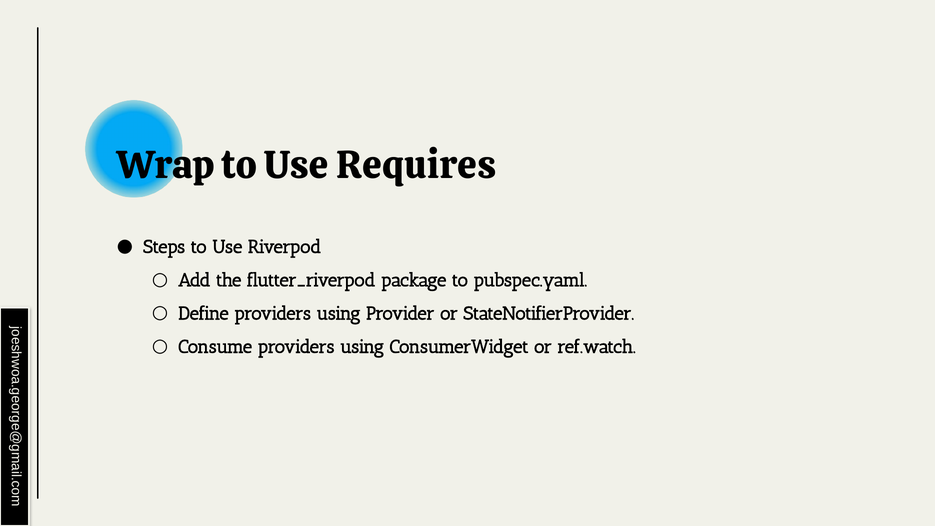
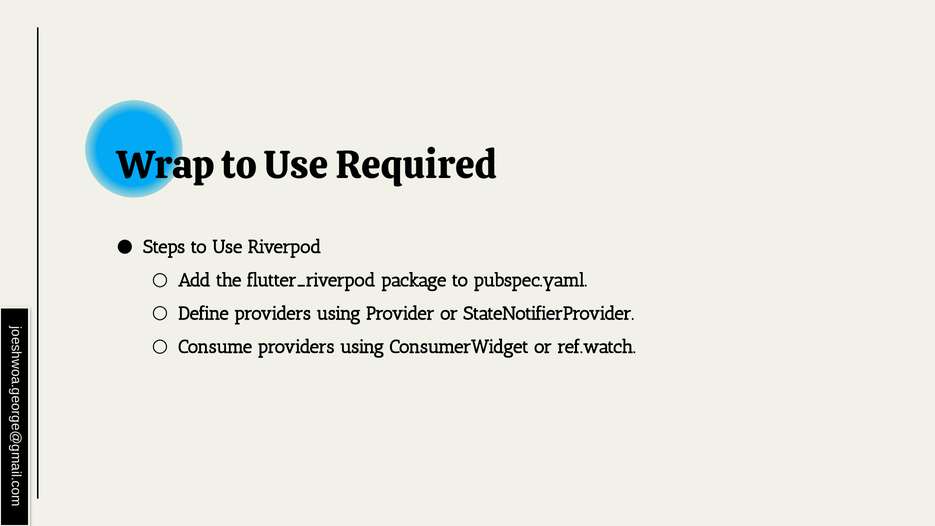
Requires: Requires -> Required
